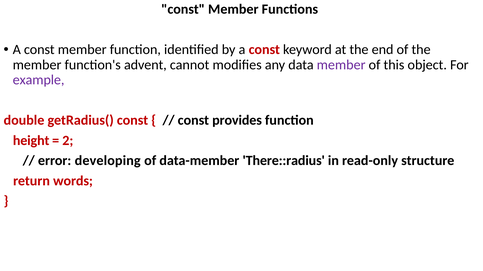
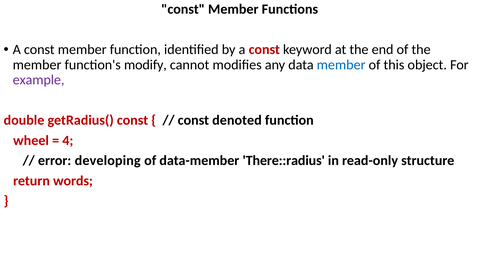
advent: advent -> modify
member at (341, 65) colour: purple -> blue
provides: provides -> denoted
height: height -> wheel
2: 2 -> 4
